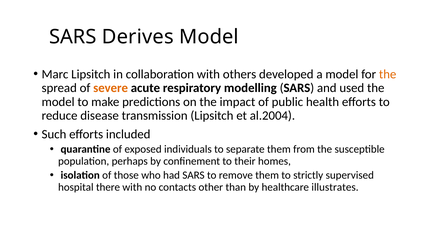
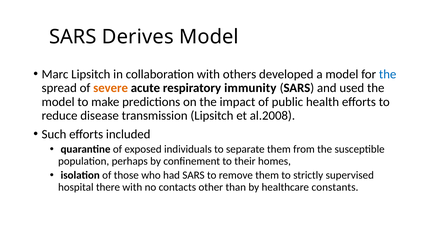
the at (388, 74) colour: orange -> blue
modelling: modelling -> immunity
al.2004: al.2004 -> al.2008
illustrates: illustrates -> constants
